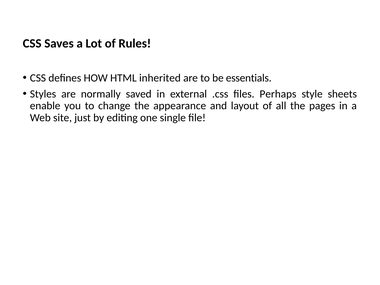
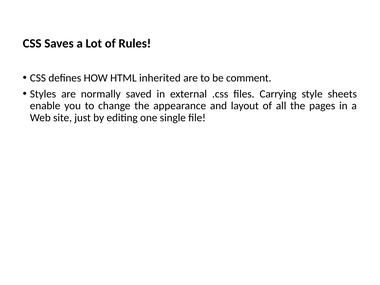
essentials: essentials -> comment
Perhaps: Perhaps -> Carrying
